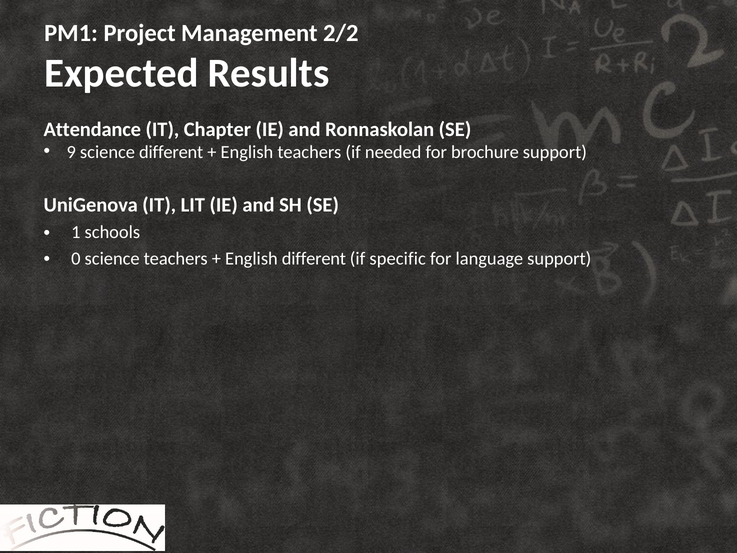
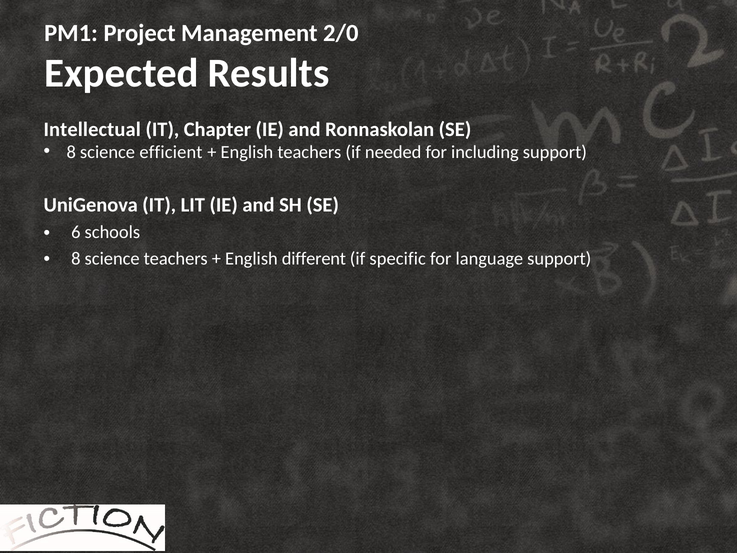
2/2: 2/2 -> 2/0
Attendance: Attendance -> Intellectual
9 at (71, 152): 9 -> 8
science different: different -> efficient
brochure: brochure -> including
1: 1 -> 6
0 at (76, 258): 0 -> 8
